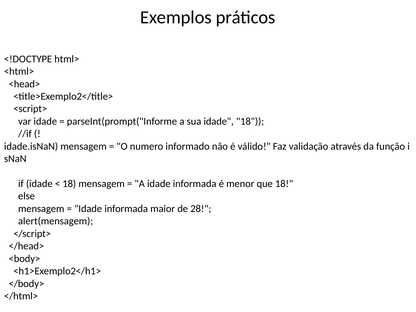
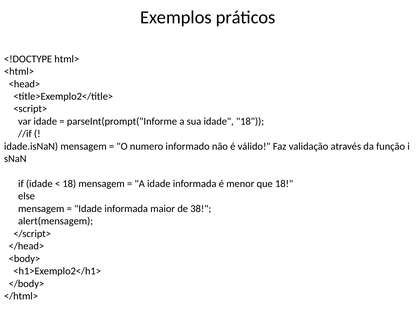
28: 28 -> 38
